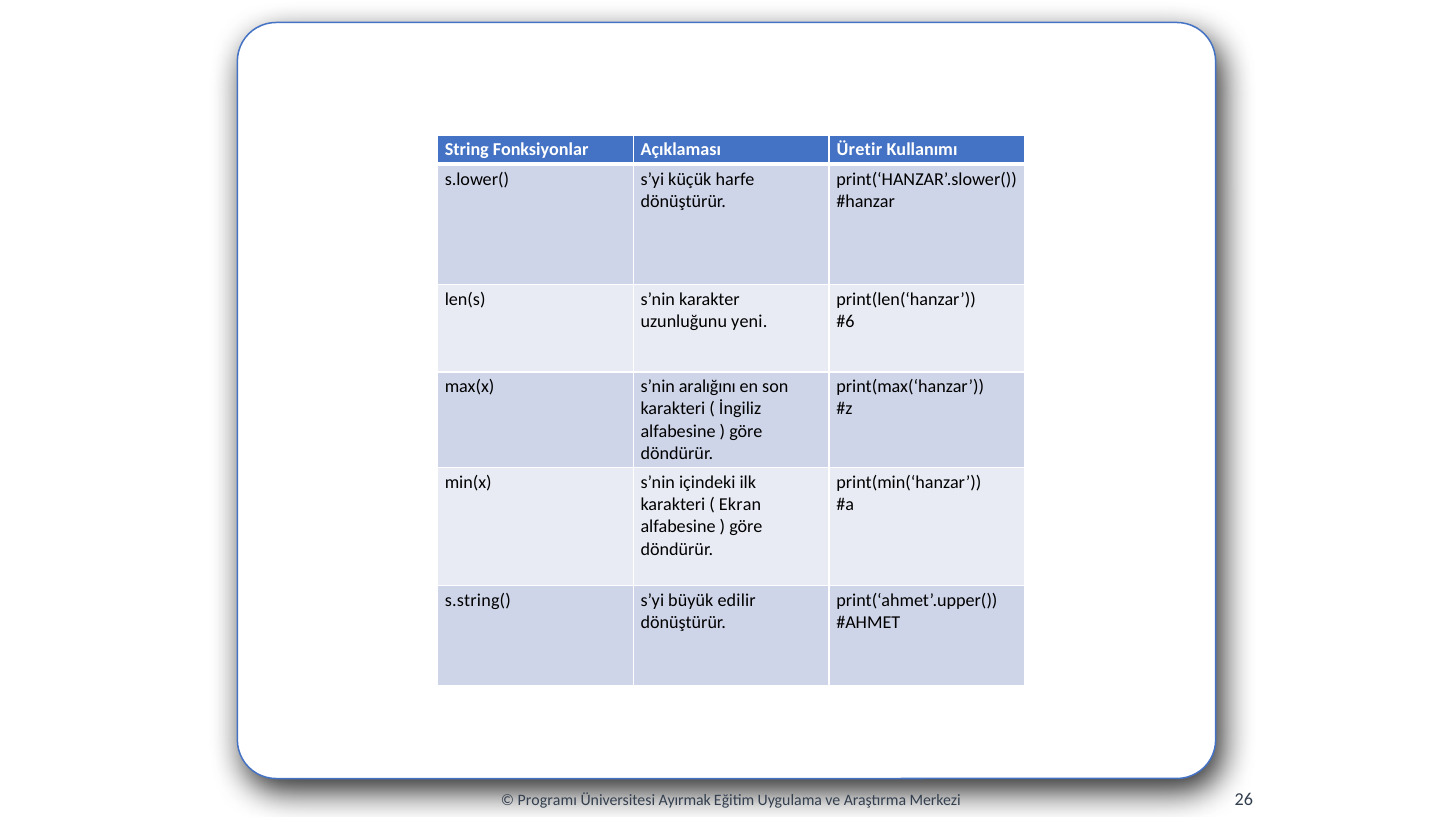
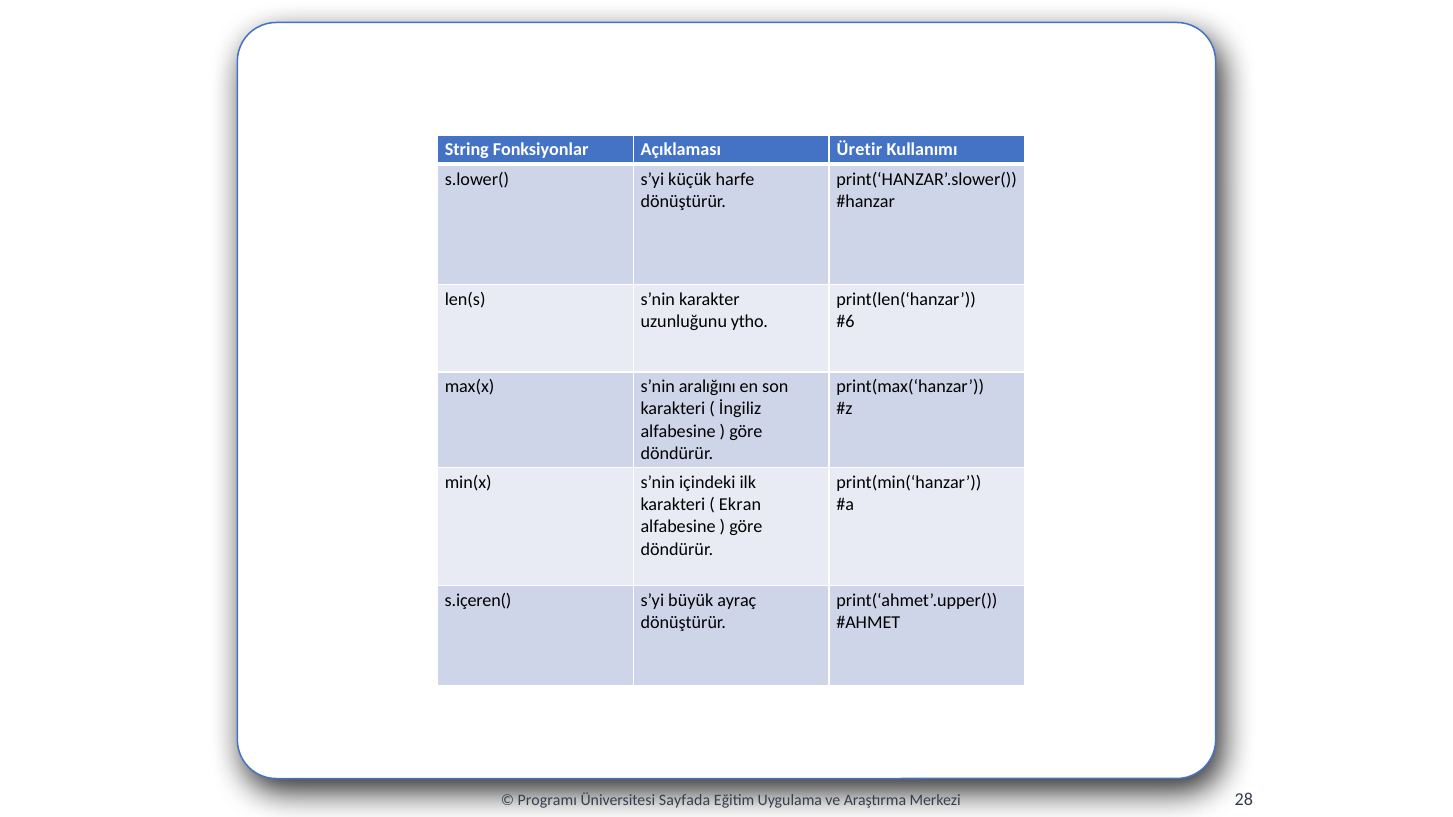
yeni: yeni -> ytho
s.string(: s.string( -> s.içeren(
edilir: edilir -> ayraç
Ayırmak: Ayırmak -> Sayfada
26: 26 -> 28
